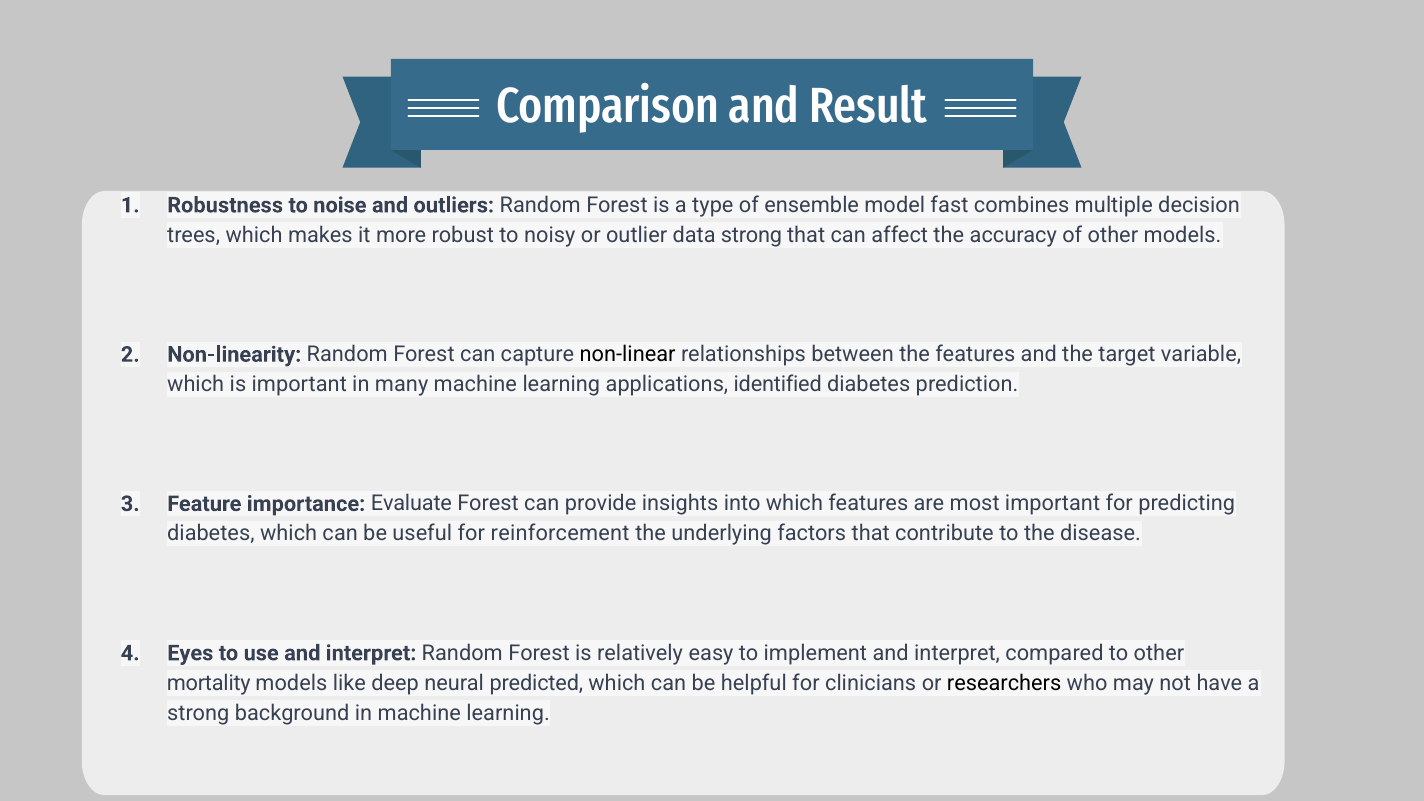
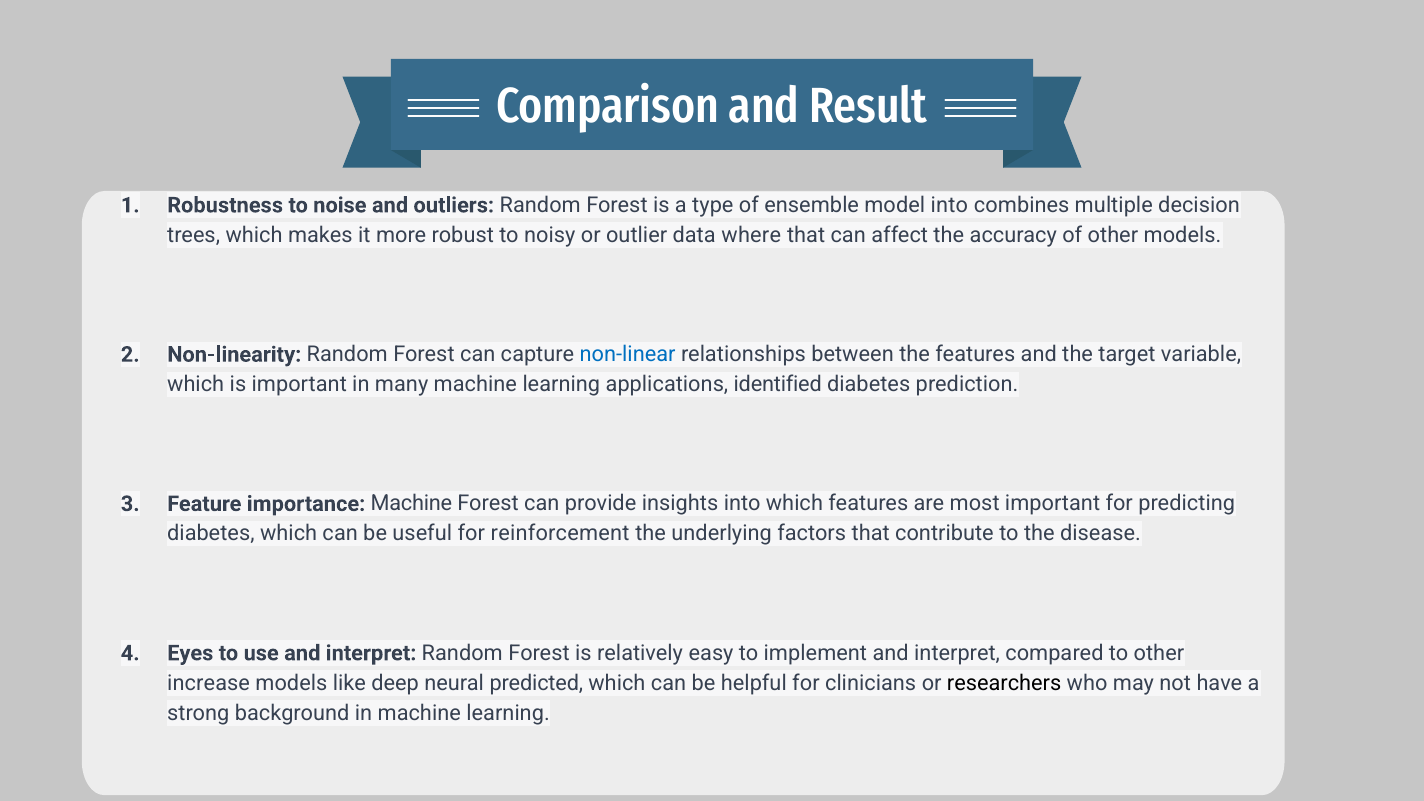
model fast: fast -> into
data strong: strong -> where
non-linear colour: black -> blue
importance Evaluate: Evaluate -> Machine
mortality: mortality -> increase
